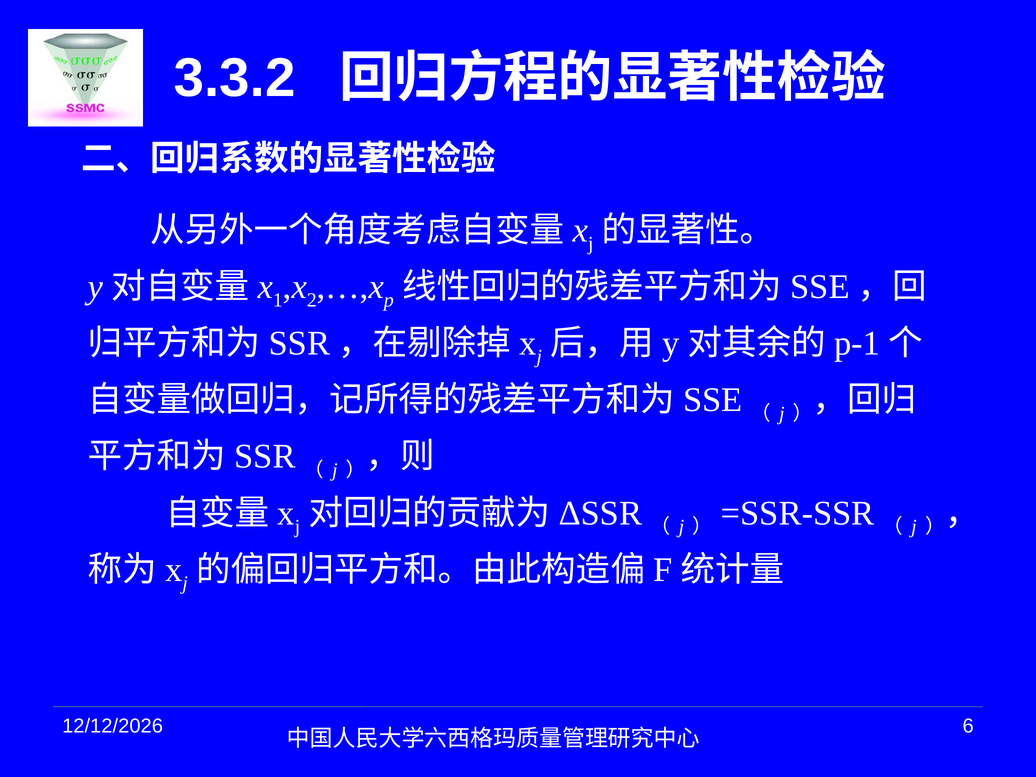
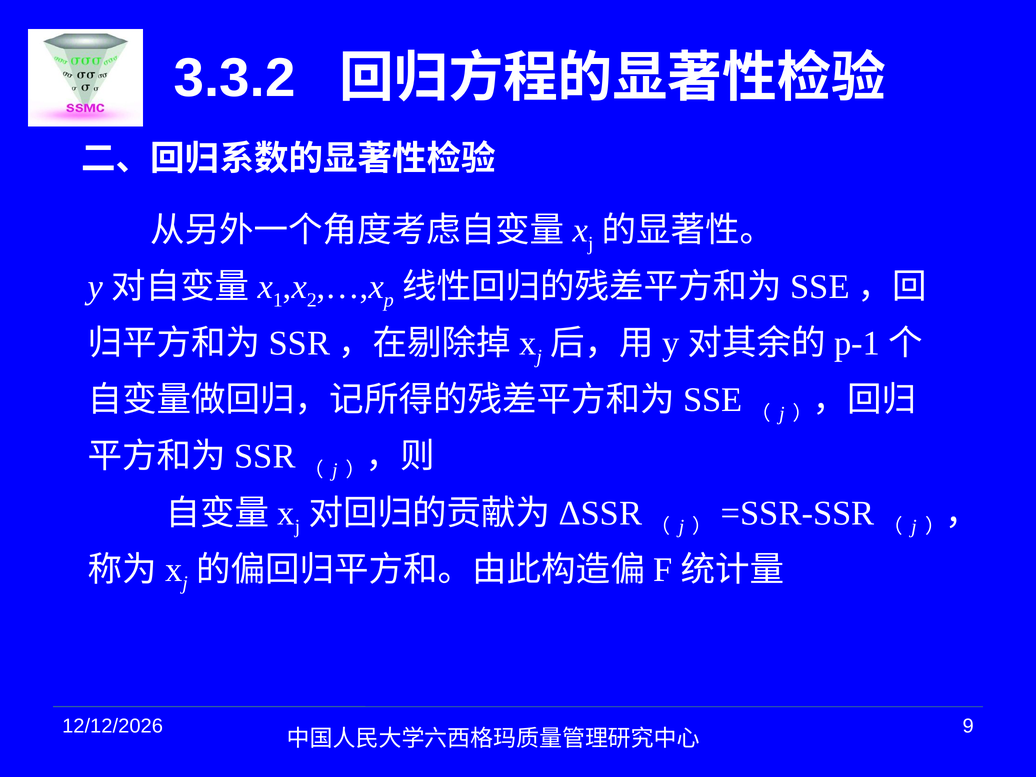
6: 6 -> 9
